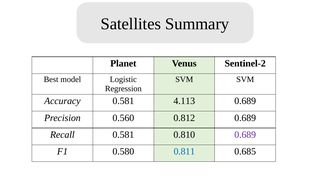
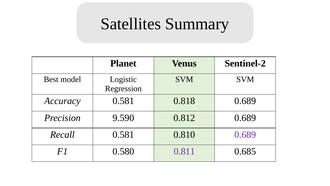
4.113: 4.113 -> 0.818
0.560: 0.560 -> 9.590
0.811 colour: blue -> purple
